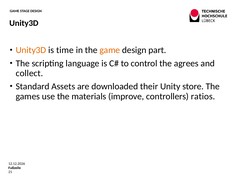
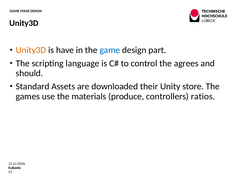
time: time -> have
game at (110, 50) colour: orange -> blue
collect: collect -> should
improve: improve -> produce
